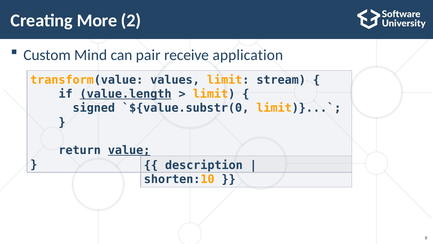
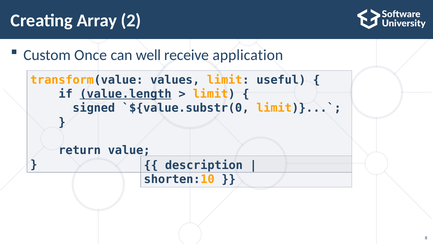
More: More -> Array
Mind: Mind -> Once
pair: pair -> well
stream: stream -> useful
value underline: present -> none
